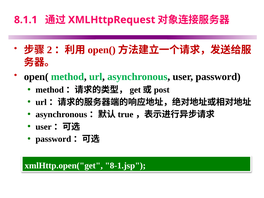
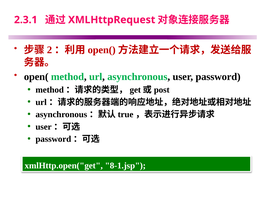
8.1.1: 8.1.1 -> 2.3.1
